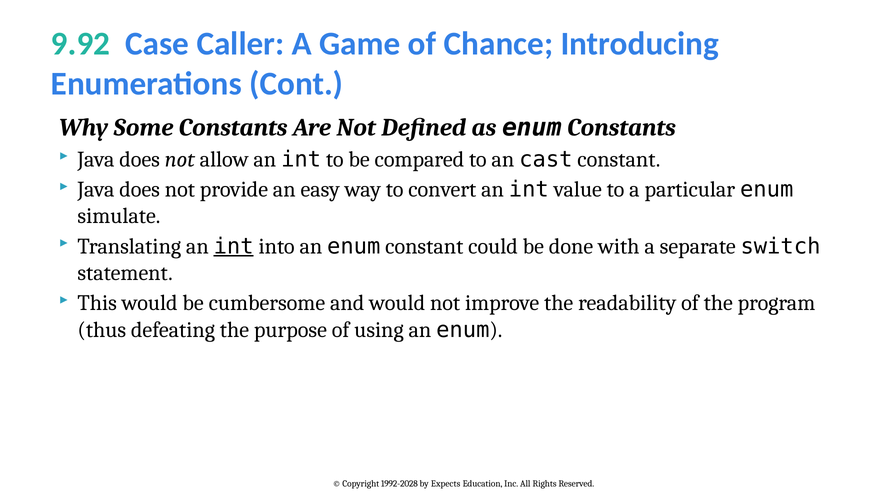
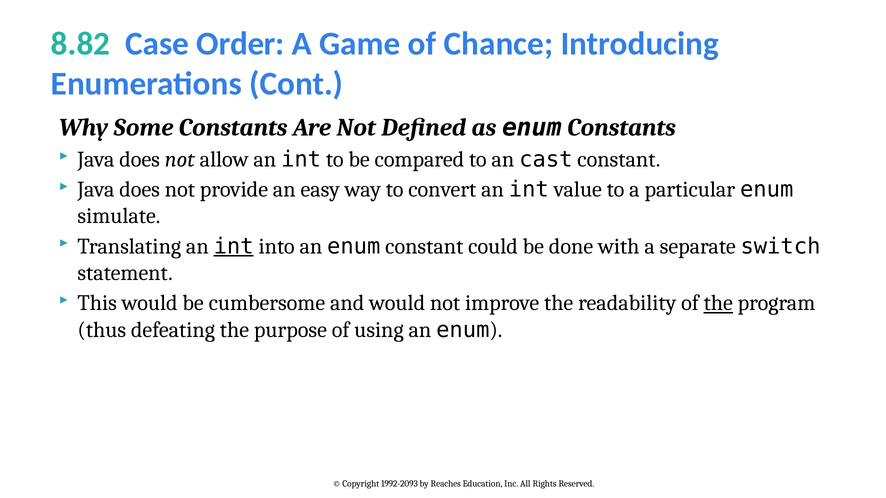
9.92: 9.92 -> 8.82
Caller: Caller -> Order
the at (718, 303) underline: none -> present
1992-2028: 1992-2028 -> 1992-2093
Expects: Expects -> Reaches
